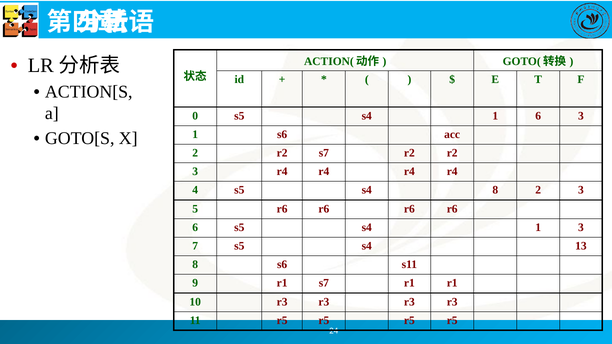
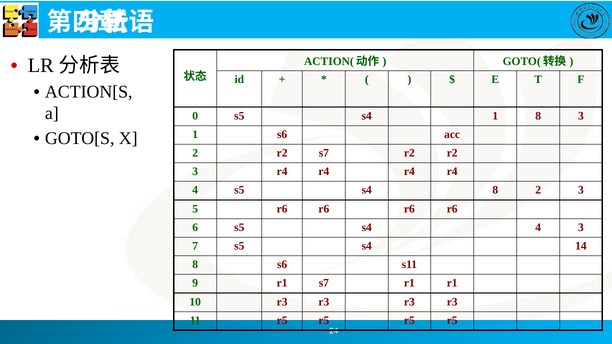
1 6: 6 -> 8
6 s5 s4 1: 1 -> 4
13: 13 -> 14
